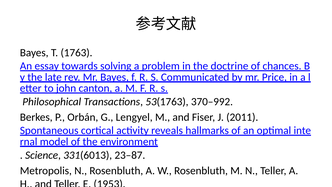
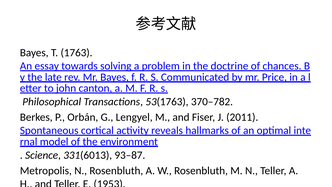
370–992: 370–992 -> 370–782
23–87: 23–87 -> 93–87
